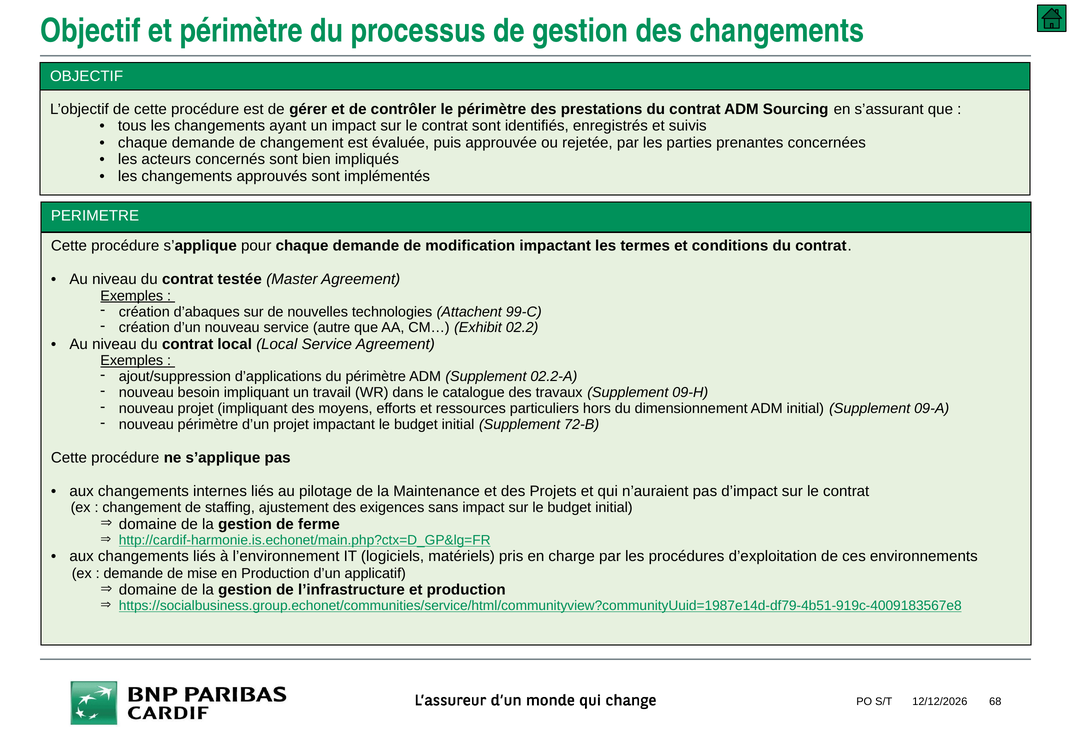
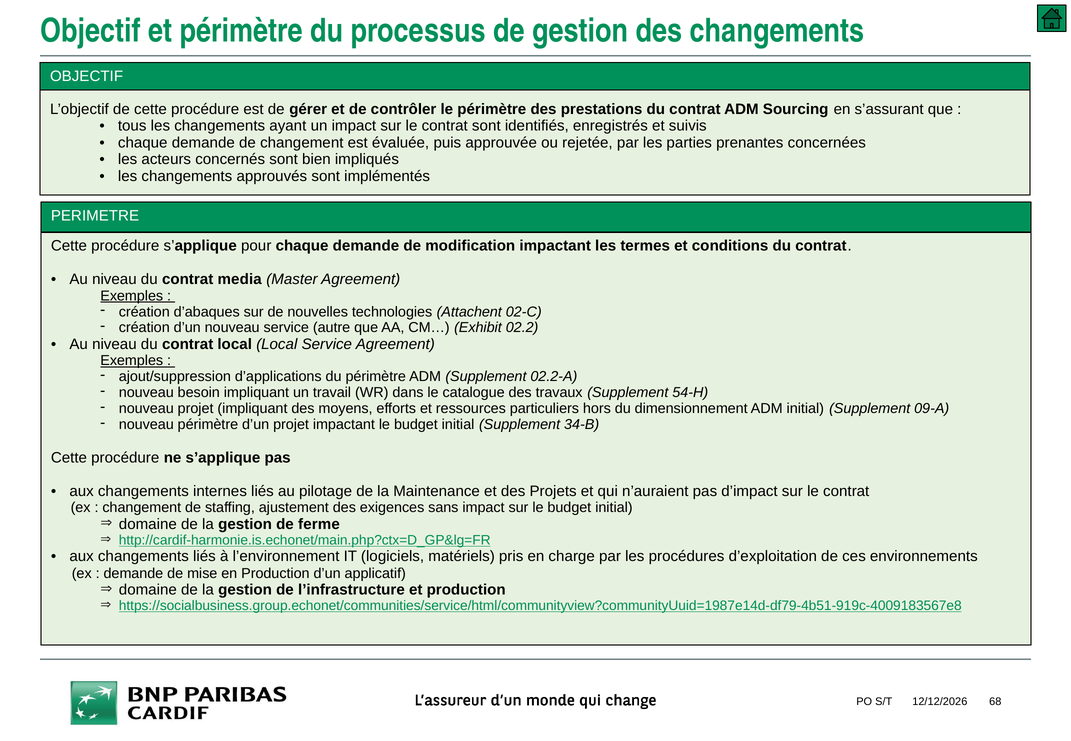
testée: testée -> media
99-C: 99-C -> 02-C
09-H: 09-H -> 54-H
72-B: 72-B -> 34-B
